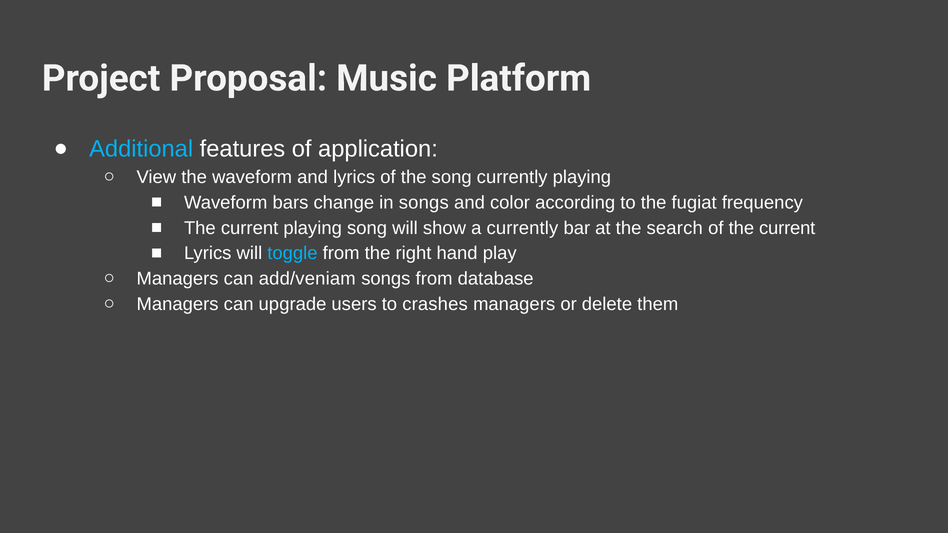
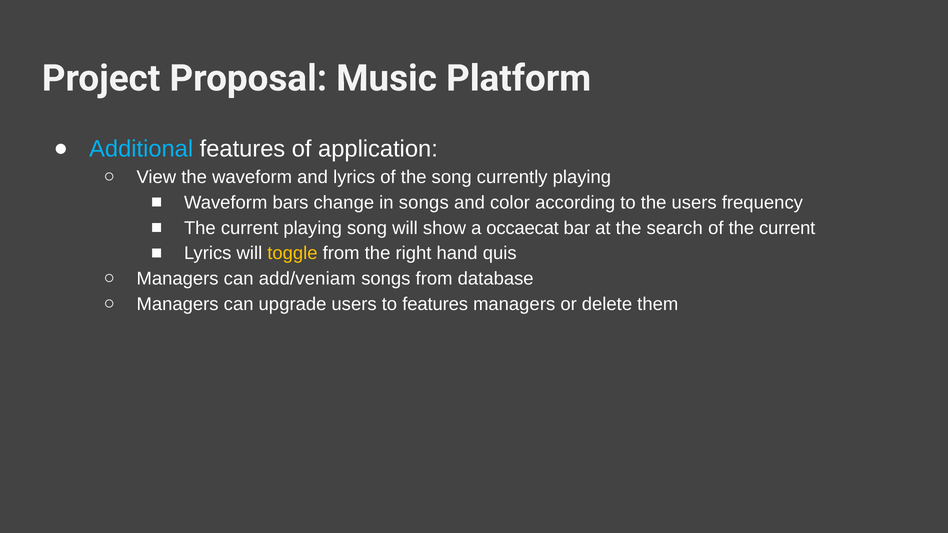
the fugiat: fugiat -> users
a currently: currently -> occaecat
toggle colour: light blue -> yellow
play: play -> quis
to crashes: crashes -> features
